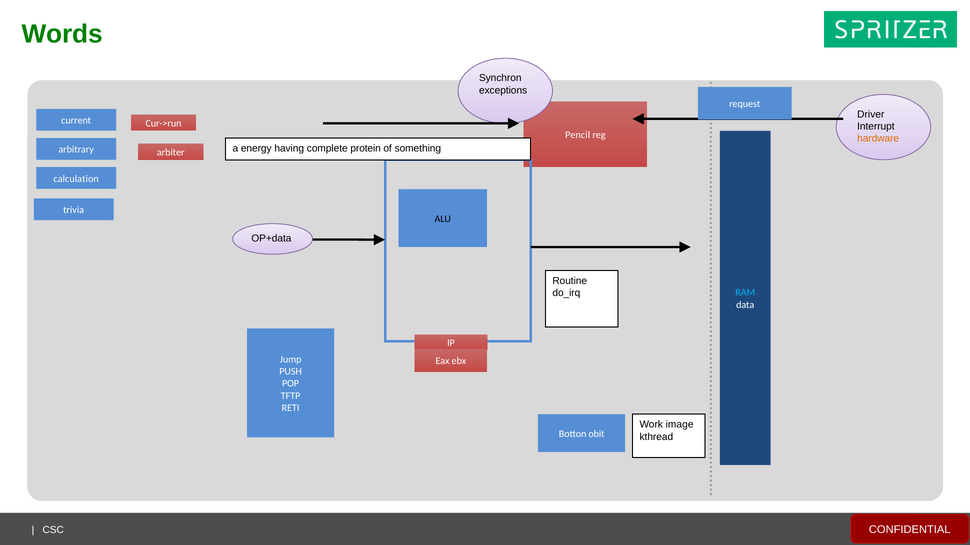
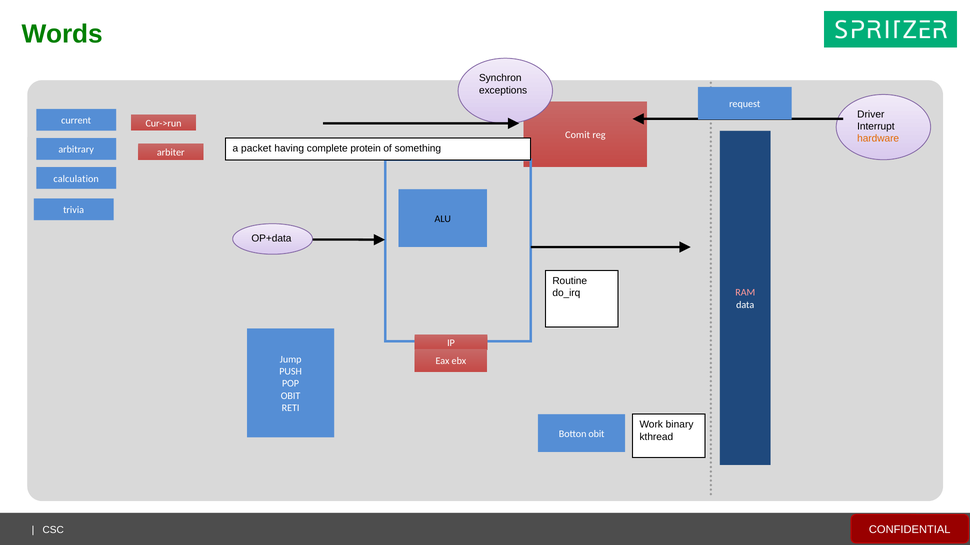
Pencil: Pencil -> Comit
energy: energy -> packet
RAM colour: light blue -> pink
TFTP at (291, 396): TFTP -> OBIT
image: image -> binary
